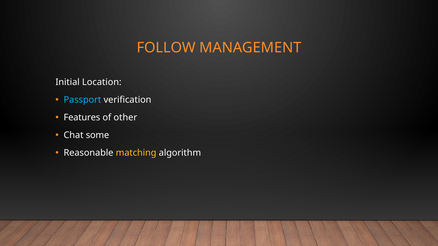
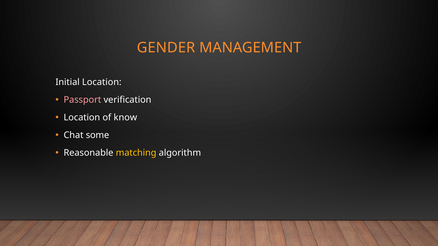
FOLLOW: FOLLOW -> GENDER
Passport colour: light blue -> pink
Features at (82, 118): Features -> Location
other: other -> know
